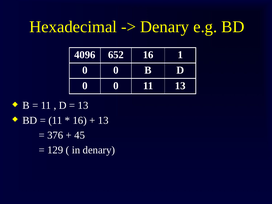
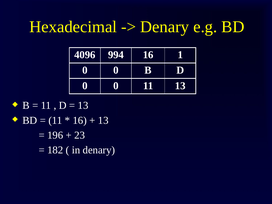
652: 652 -> 994
376: 376 -> 196
45: 45 -> 23
129: 129 -> 182
